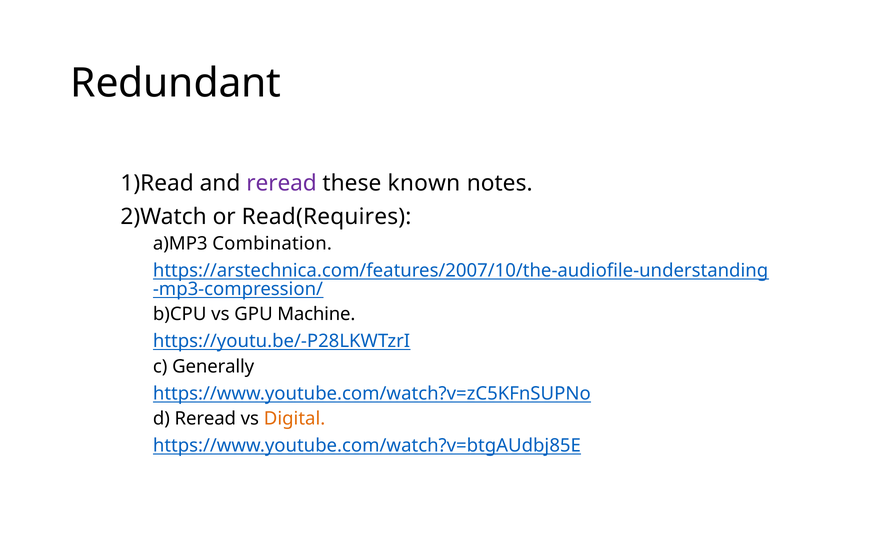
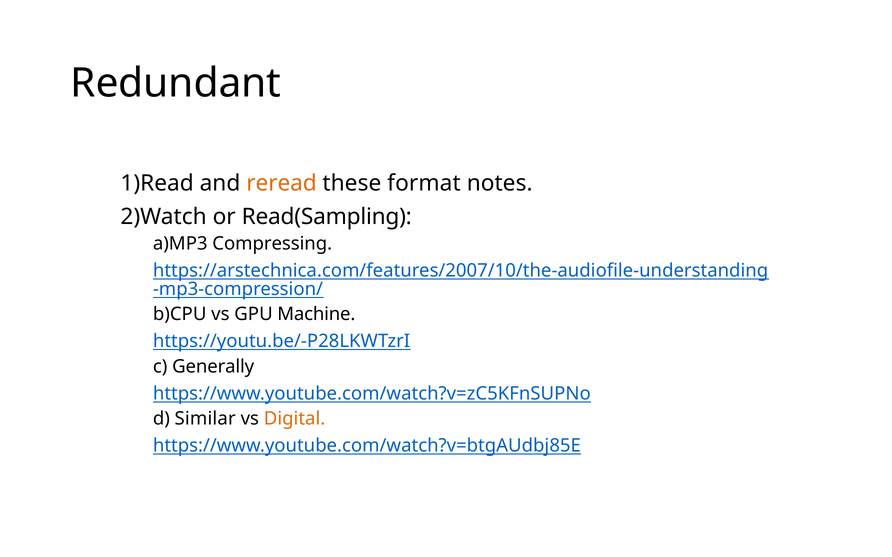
reread at (282, 183) colour: purple -> orange
known: known -> format
Read(Requires: Read(Requires -> Read(Sampling
Combination: Combination -> Compressing
d Reread: Reread -> Similar
